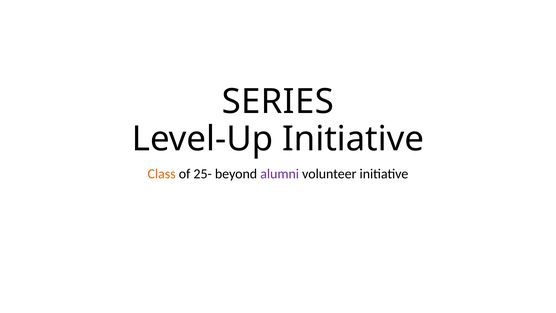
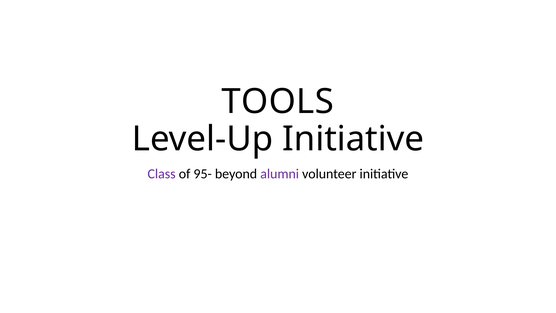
SERIES: SERIES -> TOOLS
Class colour: orange -> purple
25-: 25- -> 95-
